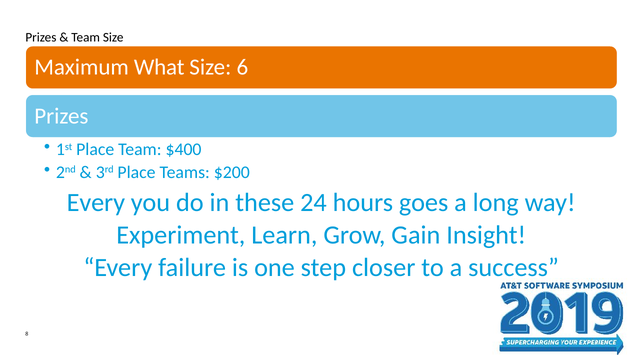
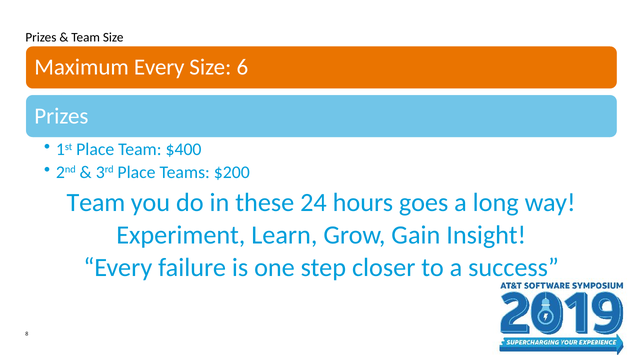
What at (159, 67): What -> Every
Every at (96, 203): Every -> Team
